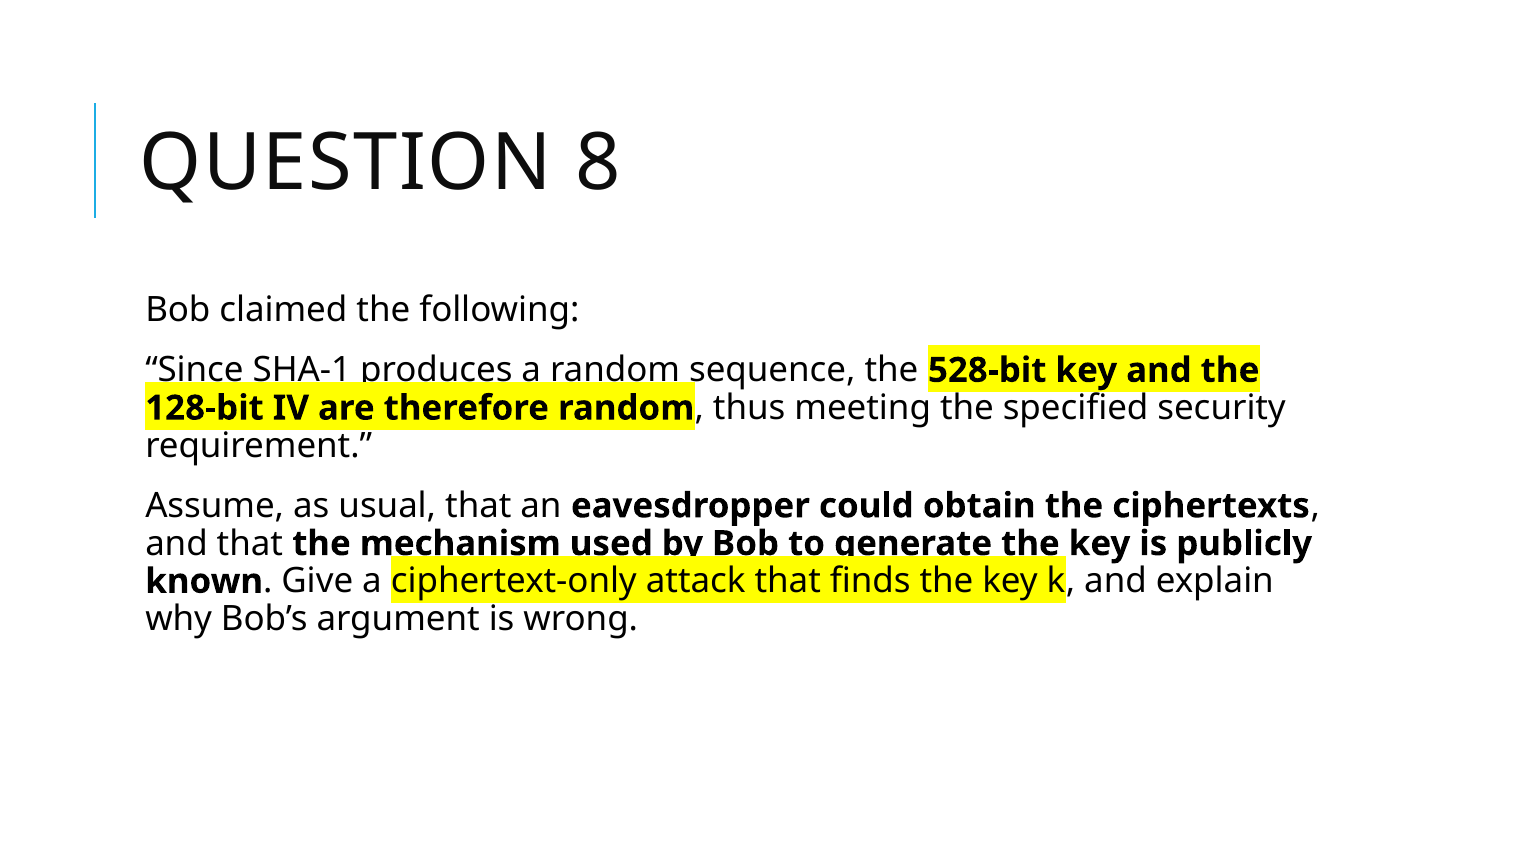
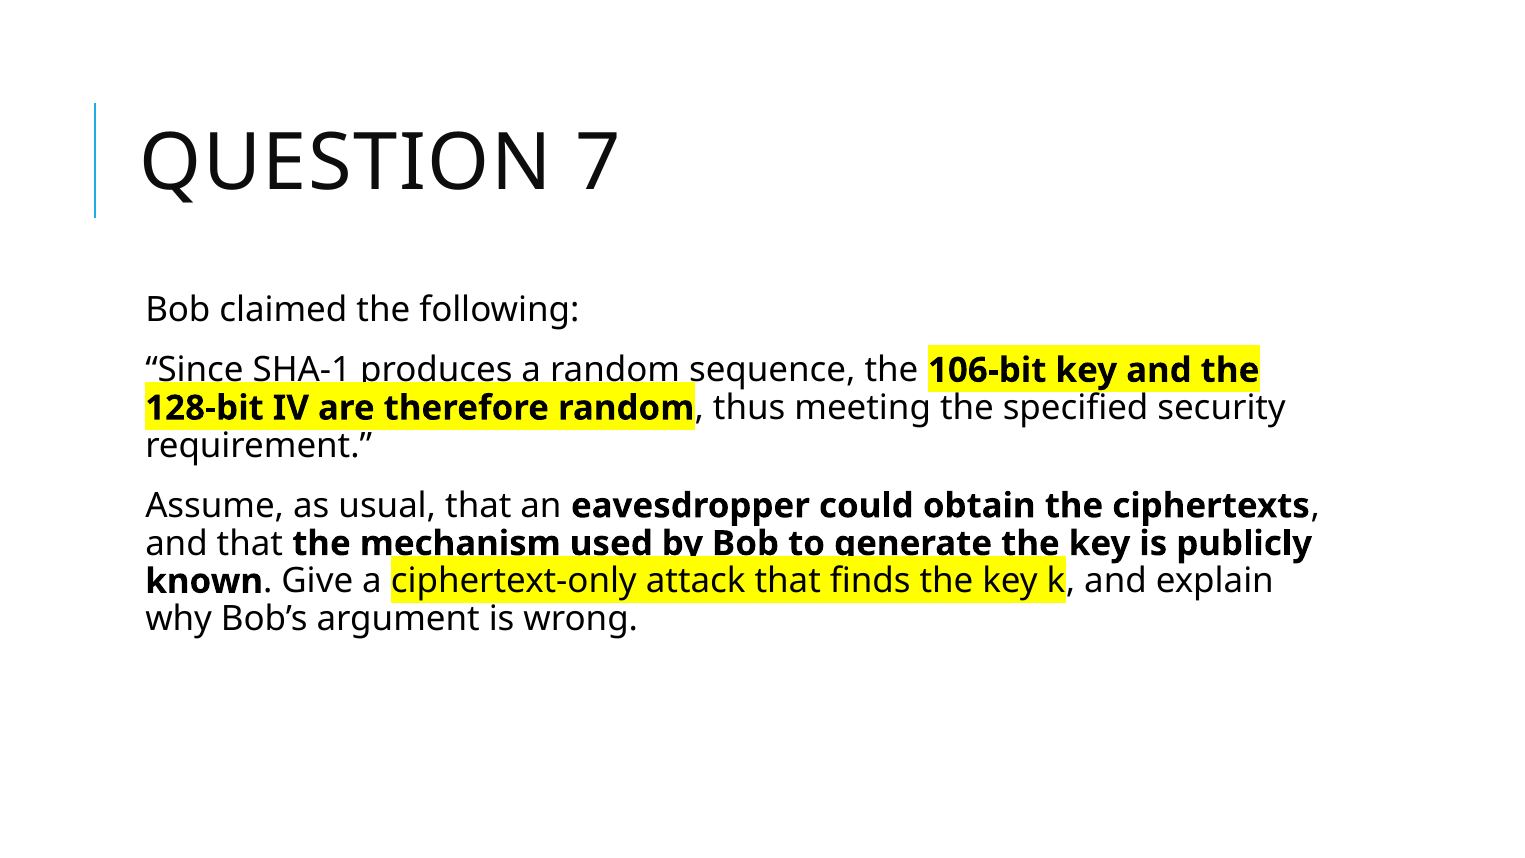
8: 8 -> 7
528-bit: 528-bit -> 106-bit
